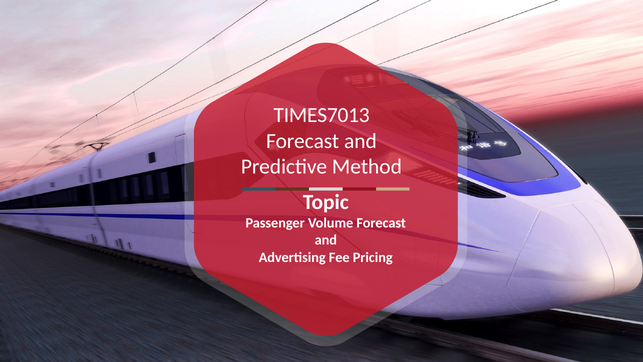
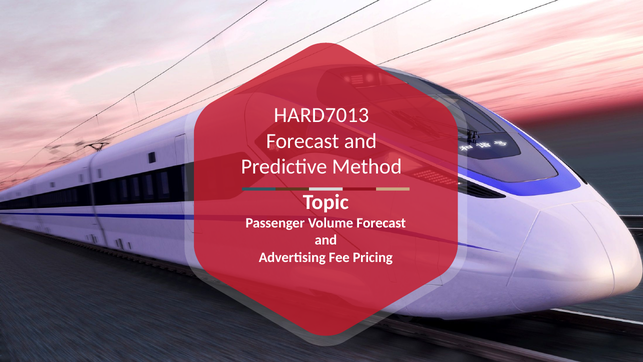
TIMES7013: TIMES7013 -> HARD7013
